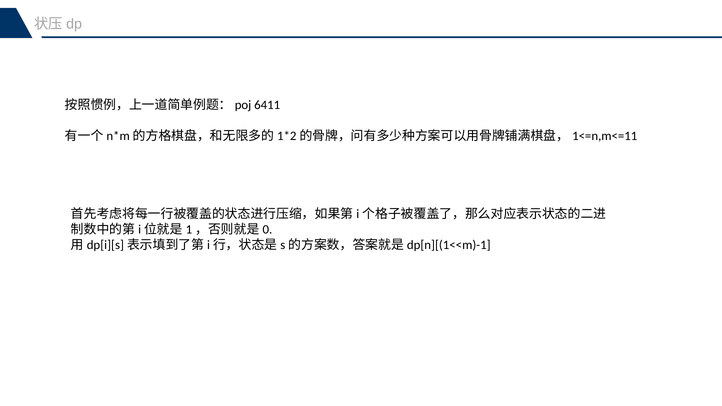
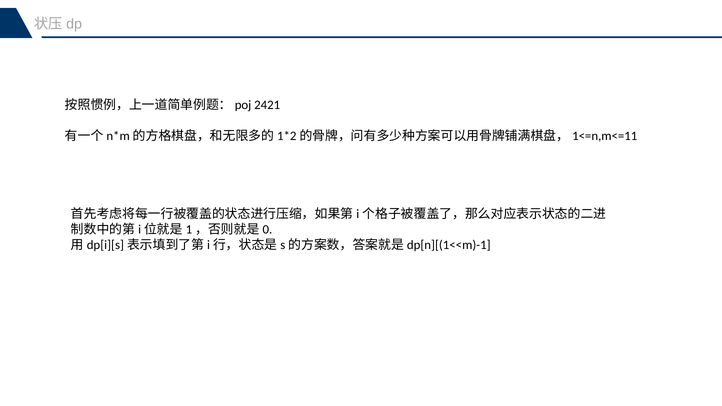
6411: 6411 -> 2421
